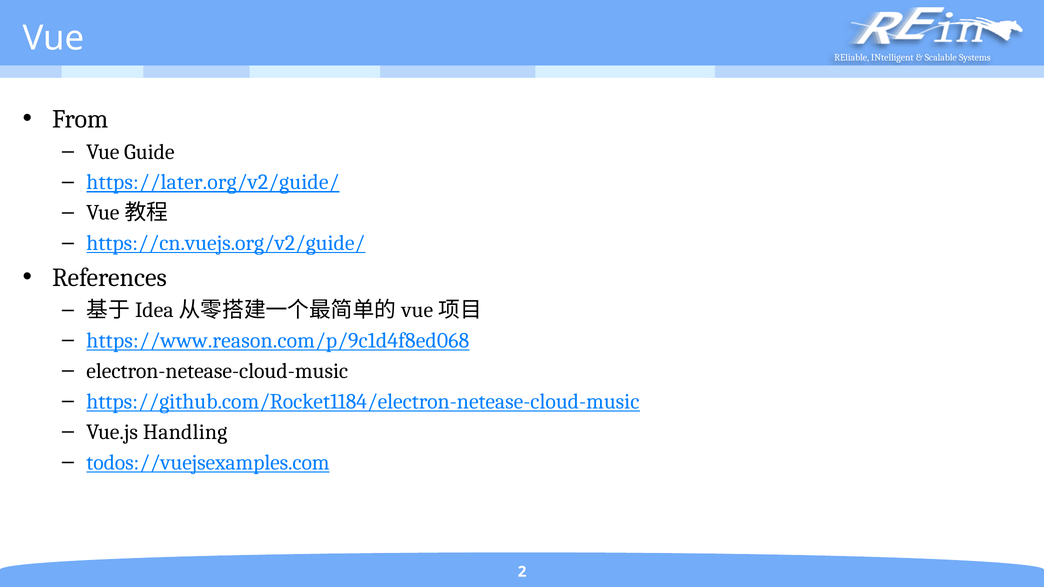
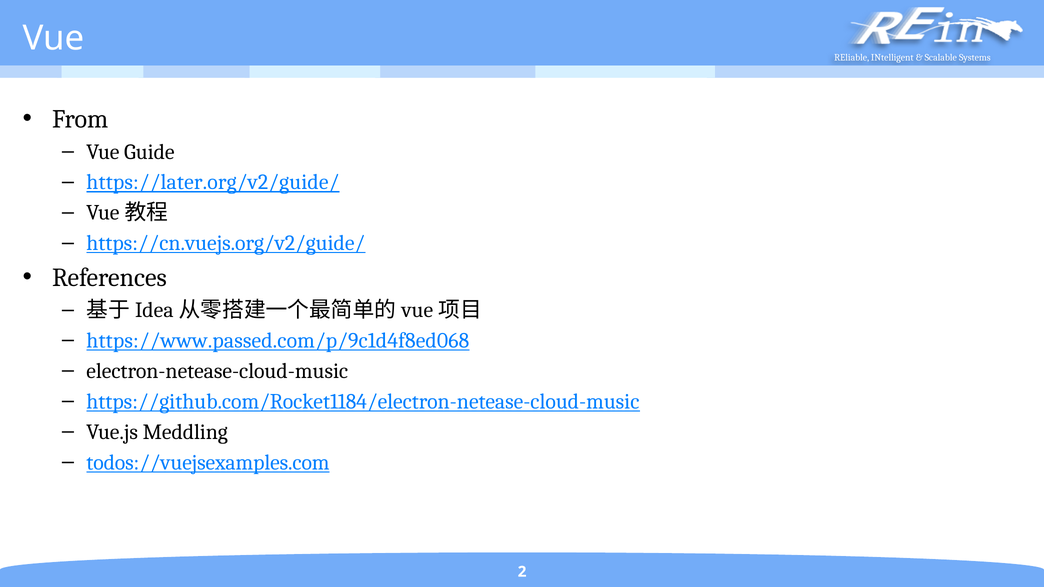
https://www.reason.com/p/9c1d4f8ed068: https://www.reason.com/p/9c1d4f8ed068 -> https://www.passed.com/p/9c1d4f8ed068
Handling: Handling -> Meddling
